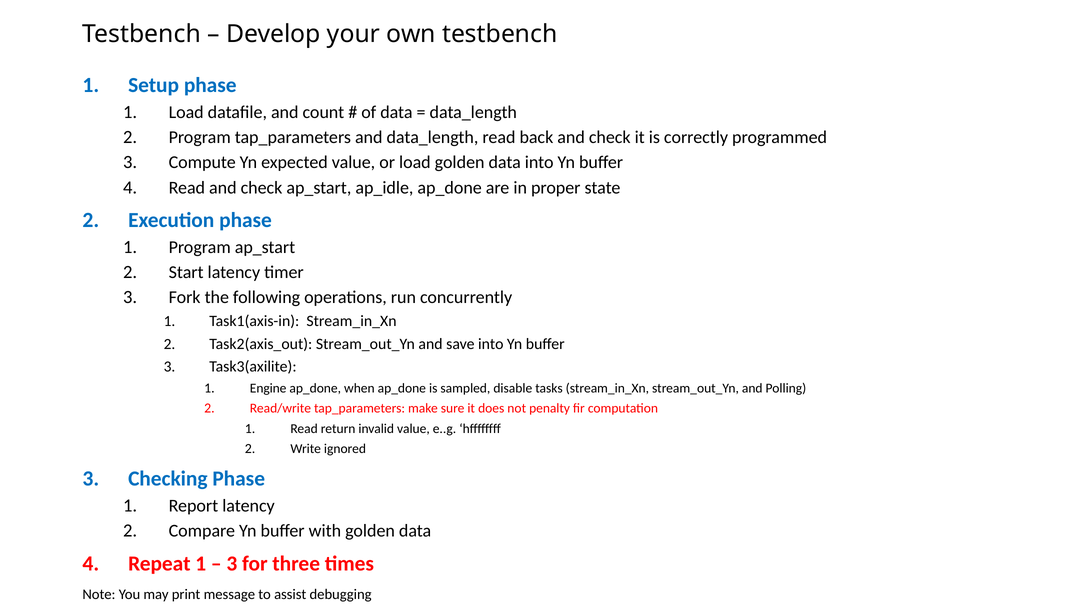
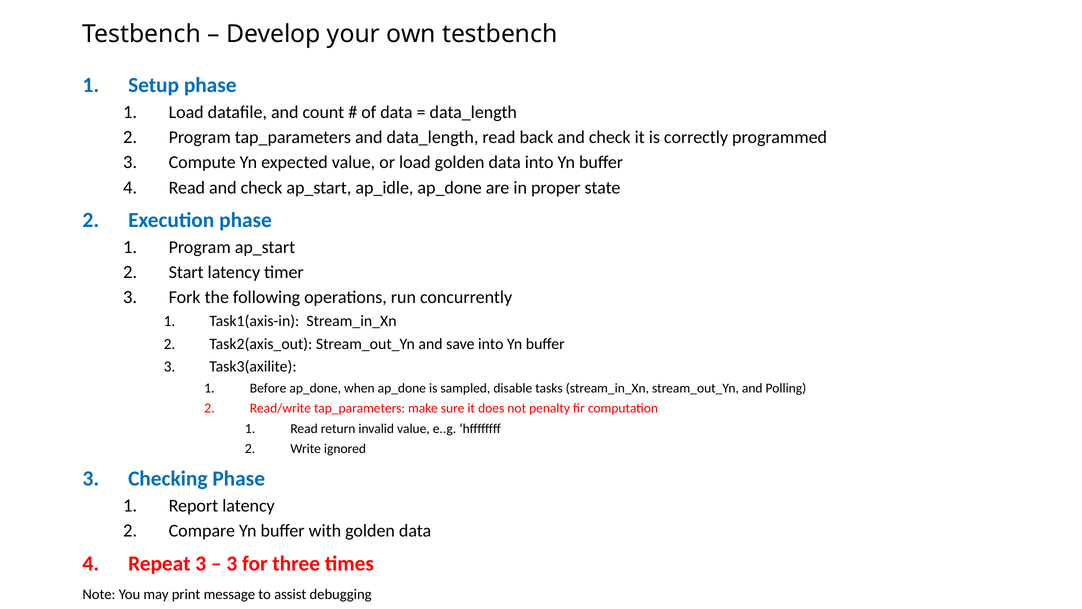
Engine: Engine -> Before
Repeat 1: 1 -> 3
